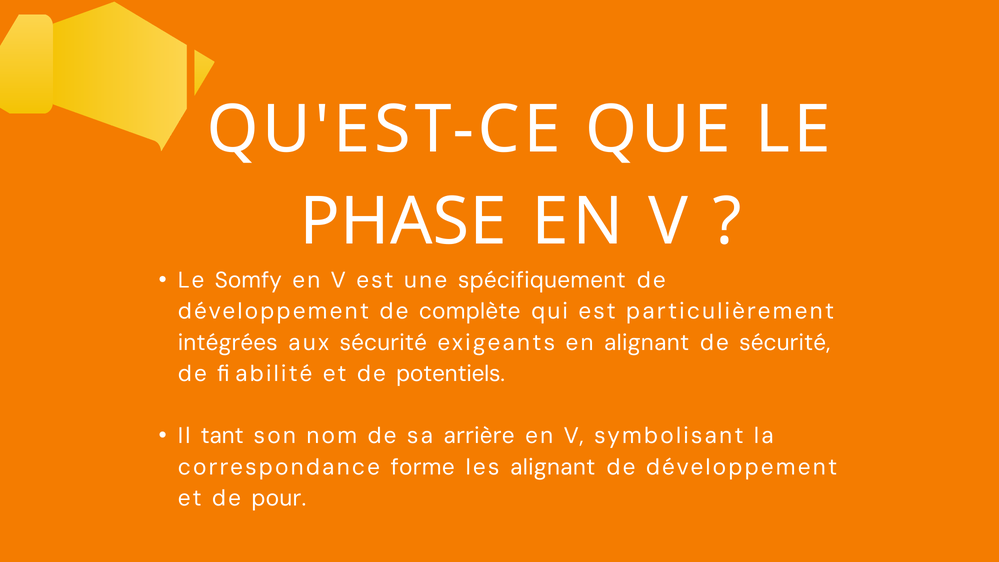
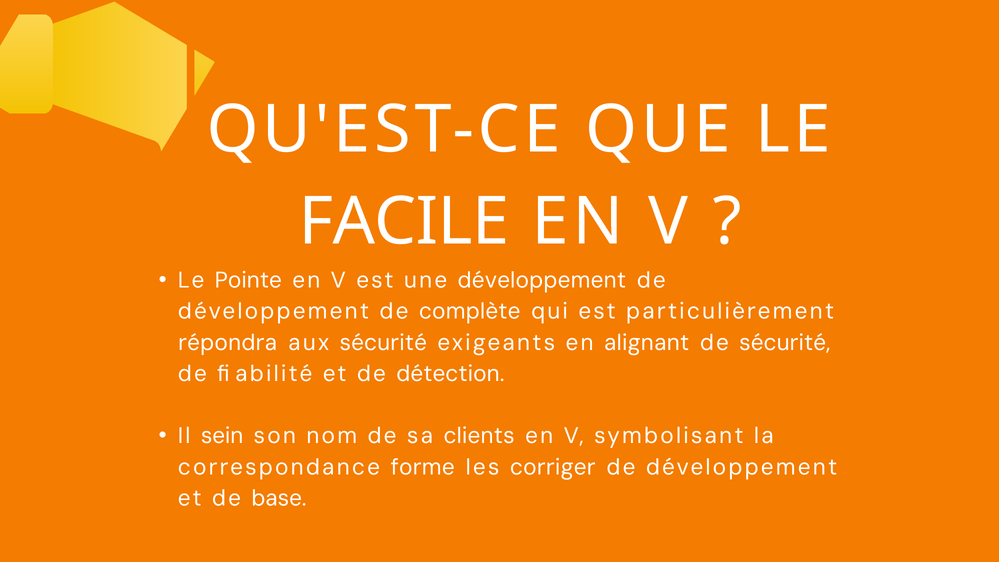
PHASE: PHASE -> FACILE
Somfy: Somfy -> Pointe
une spécifiquement: spécifiquement -> développement
intégrées: intégrées -> répondra
potentiels: potentiels -> détection
tant: tant -> sein
arrière: arrière -> clients
les alignant: alignant -> corriger
pour: pour -> base
